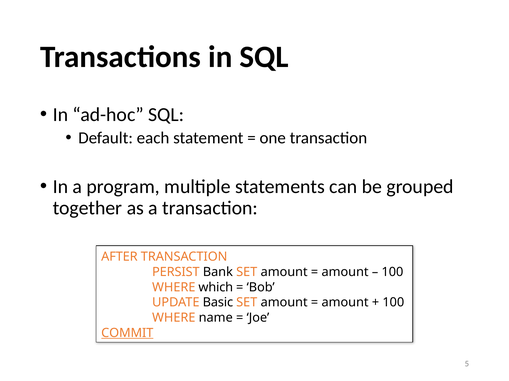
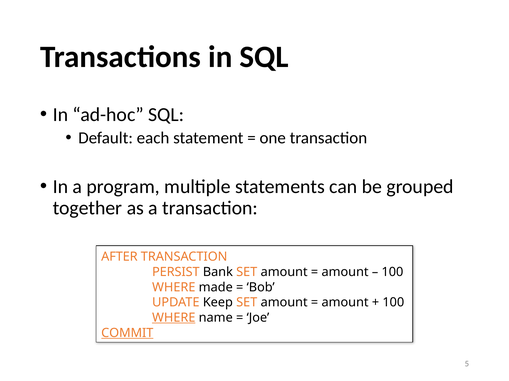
which: which -> made
Basic: Basic -> Keep
WHERE at (174, 318) underline: none -> present
